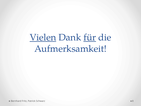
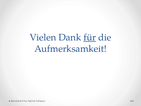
Vielen underline: present -> none
